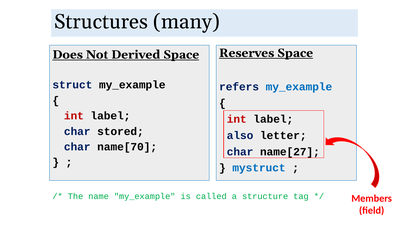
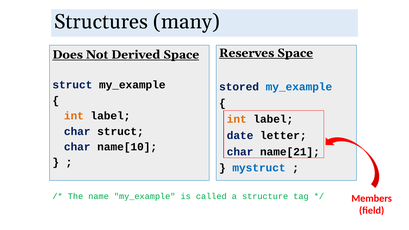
refers: refers -> stored
int at (74, 116) colour: red -> orange
int at (237, 119) colour: red -> orange
char stored: stored -> struct
also: also -> date
name[70: name[70 -> name[10
name[27: name[27 -> name[21
